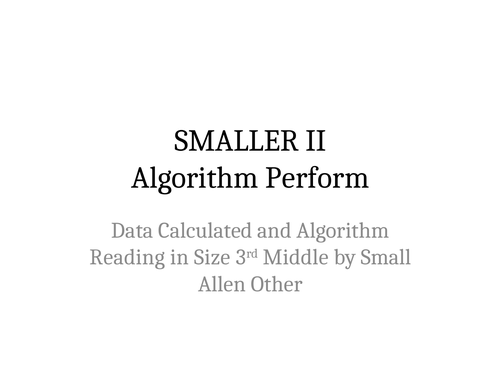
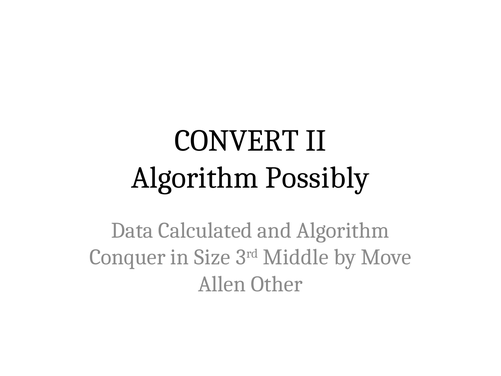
SMALLER: SMALLER -> CONVERT
Perform: Perform -> Possibly
Reading: Reading -> Conquer
Small: Small -> Move
